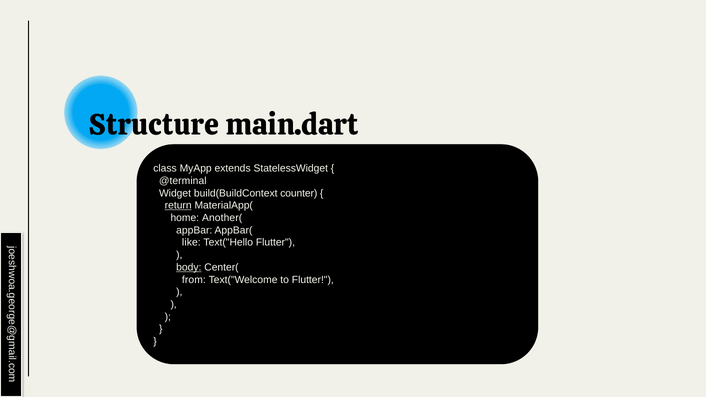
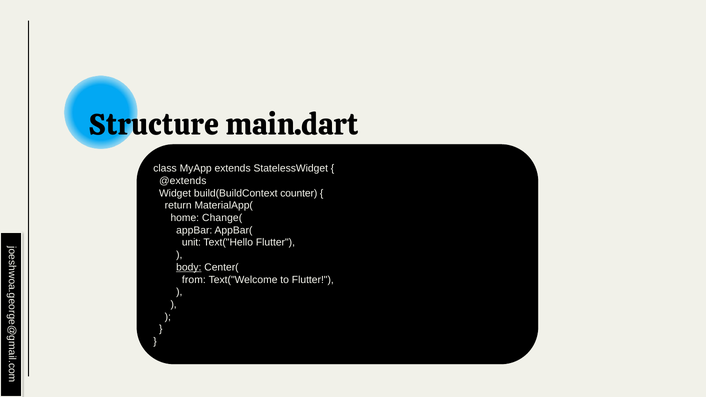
@terminal: @terminal -> @extends
return underline: present -> none
Another(: Another( -> Change(
like: like -> unit
